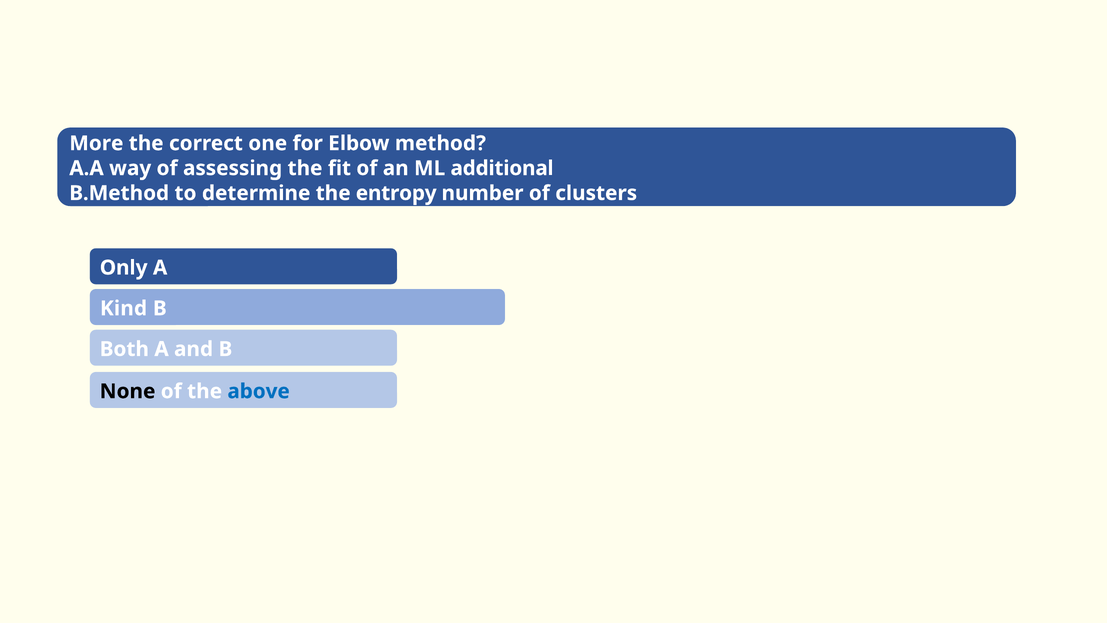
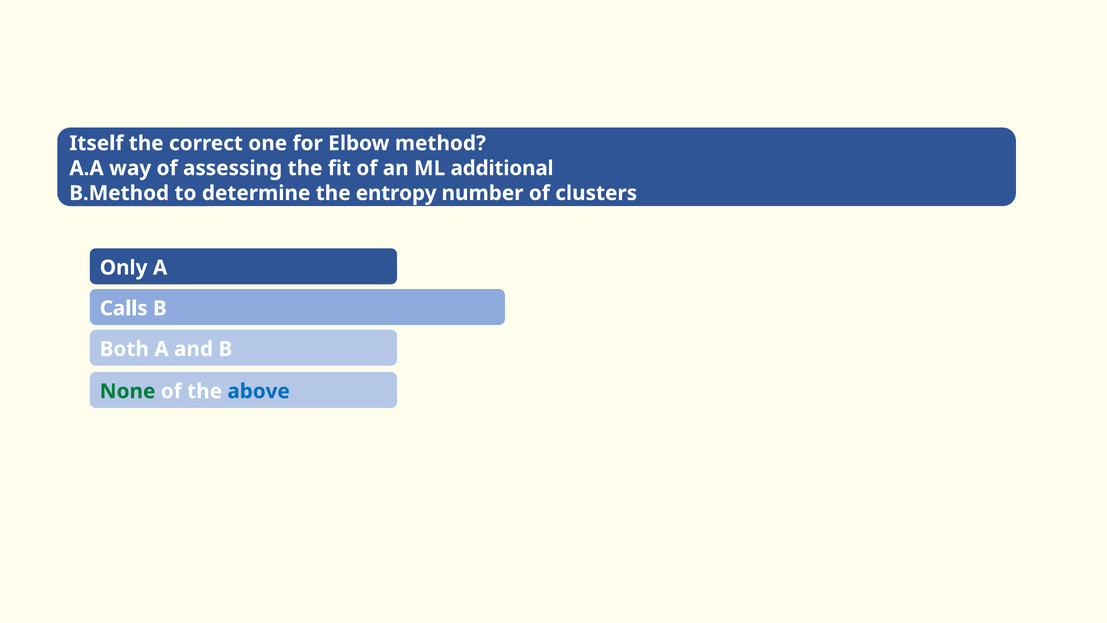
More: More -> Itself
Kind: Kind -> Calls
None colour: black -> green
